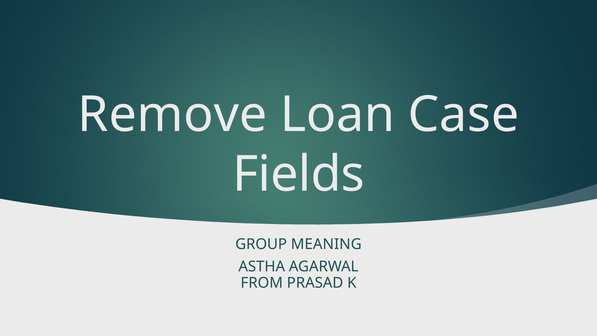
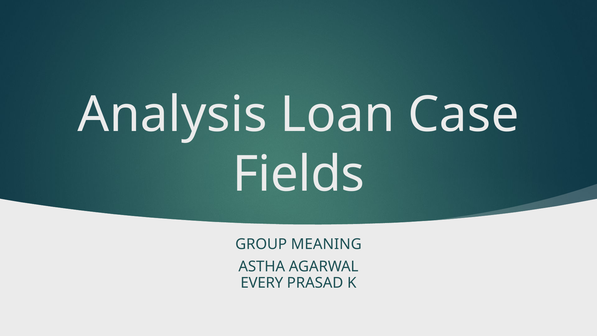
Remove: Remove -> Analysis
FROM: FROM -> EVERY
